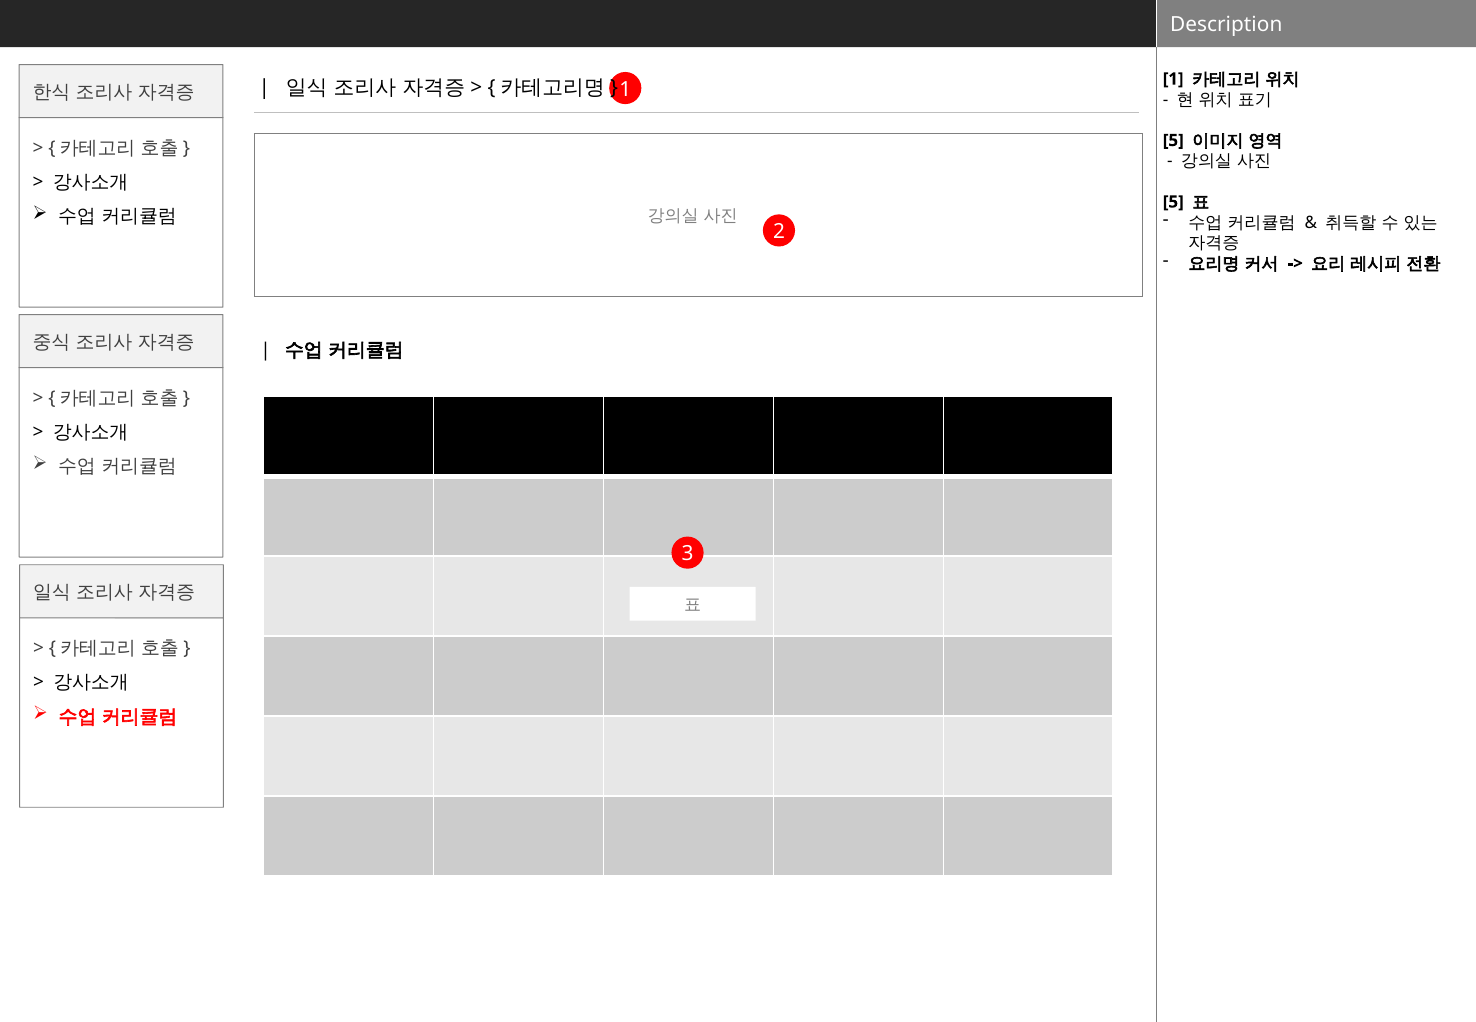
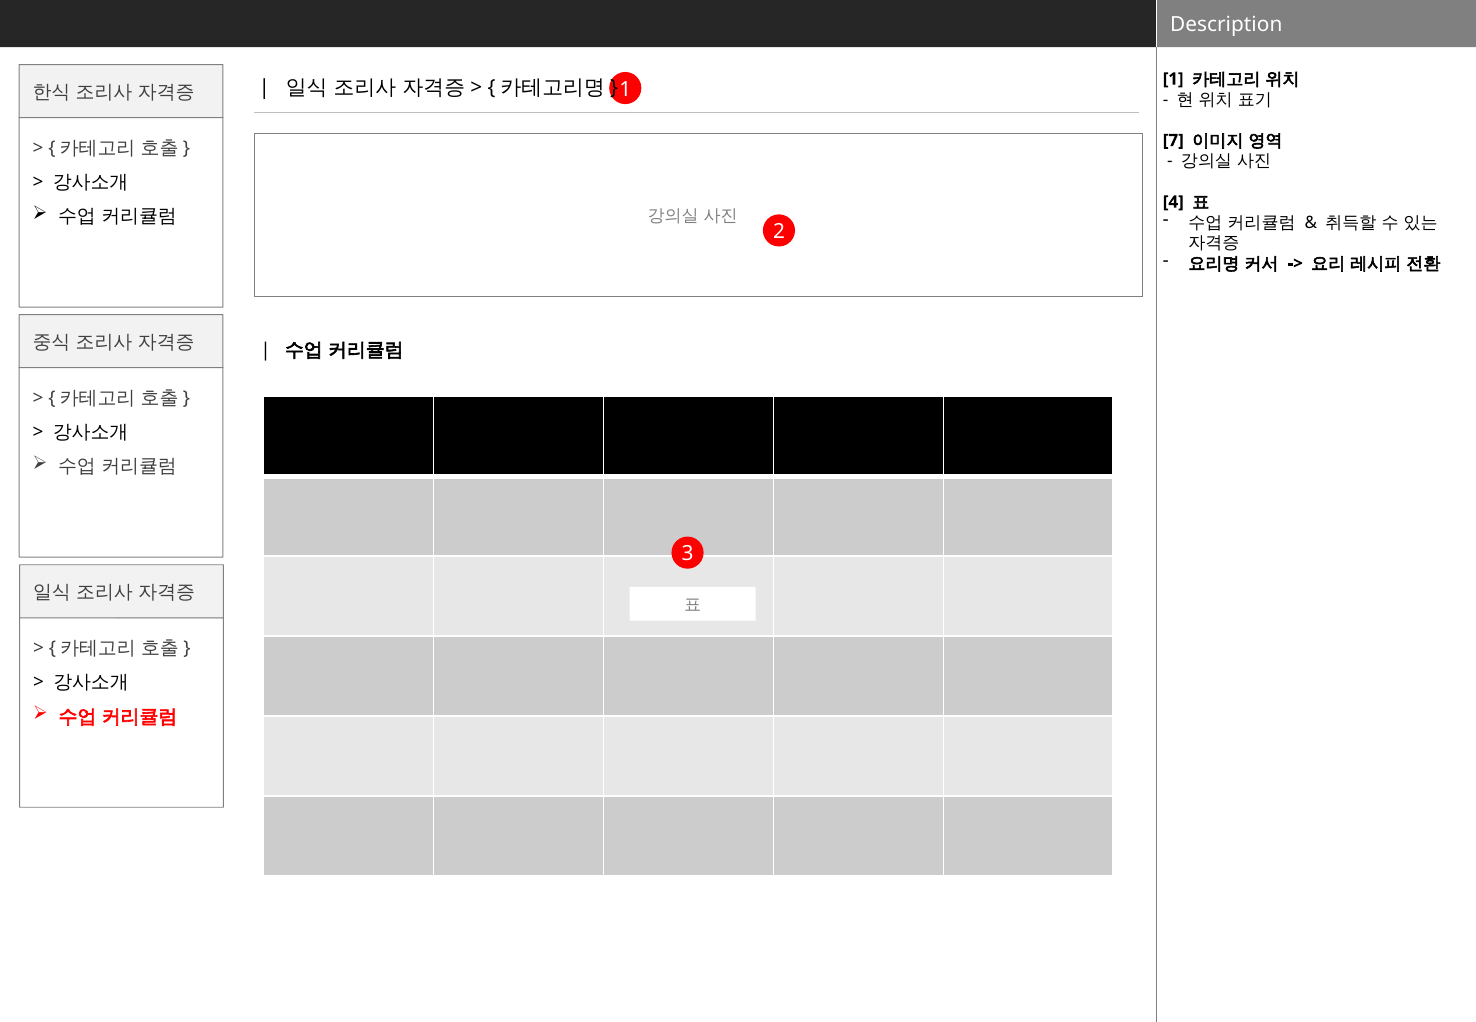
5 at (1173, 140): 5 -> 7
5 at (1173, 202): 5 -> 4
